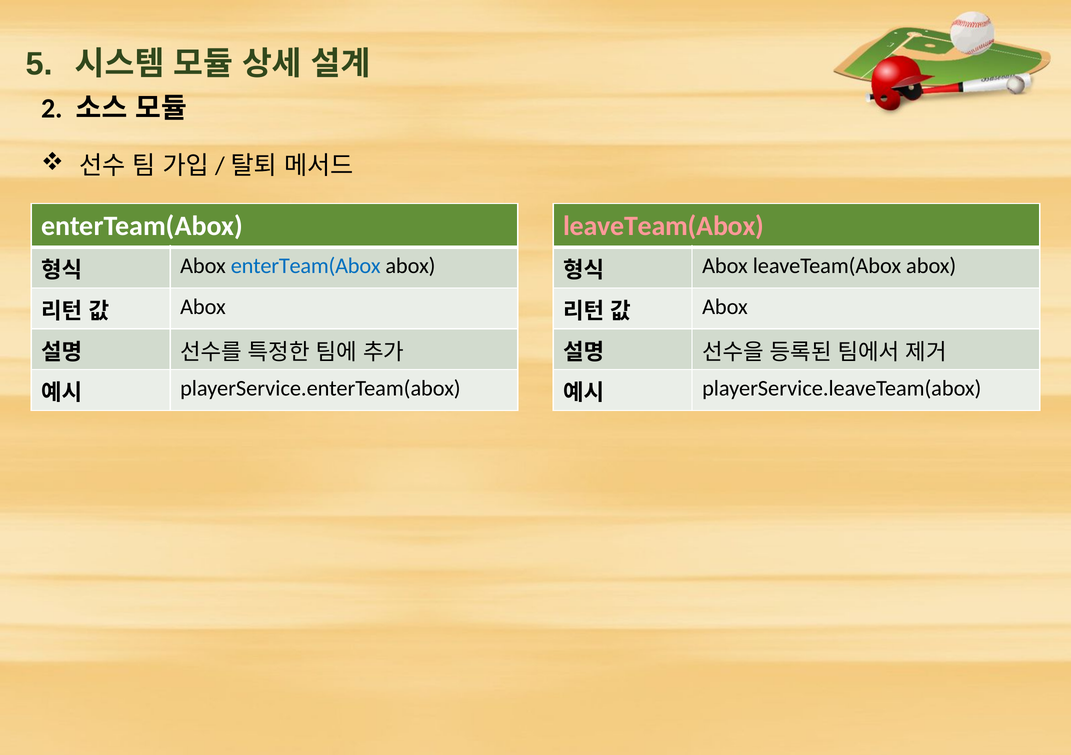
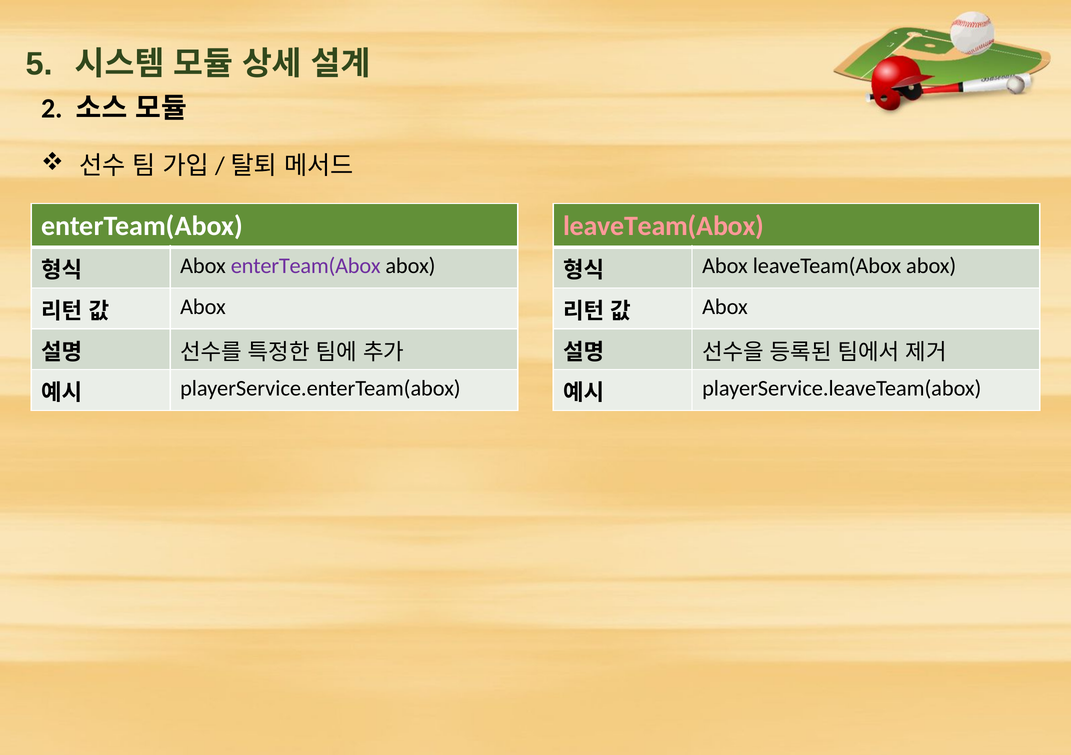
enterTeam(Abox at (306, 266) colour: blue -> purple
